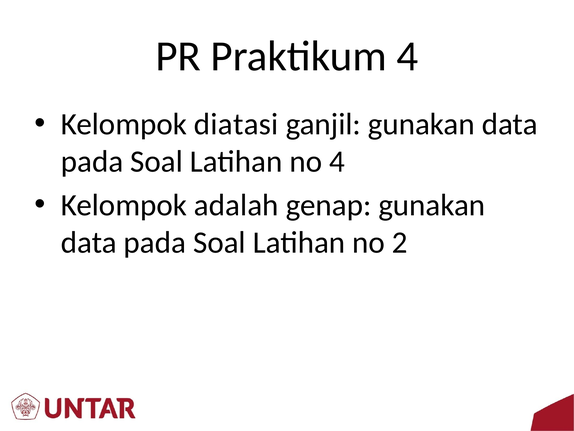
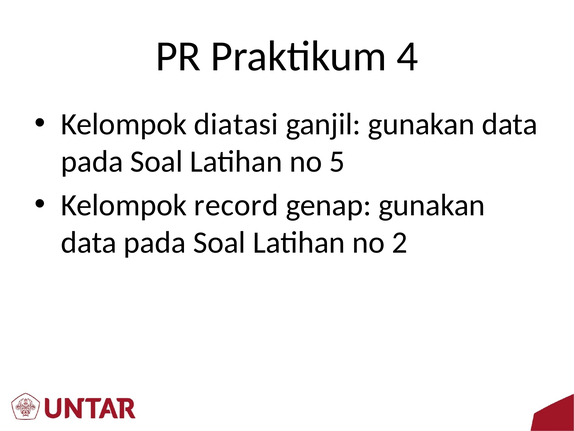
no 4: 4 -> 5
adalah: adalah -> record
